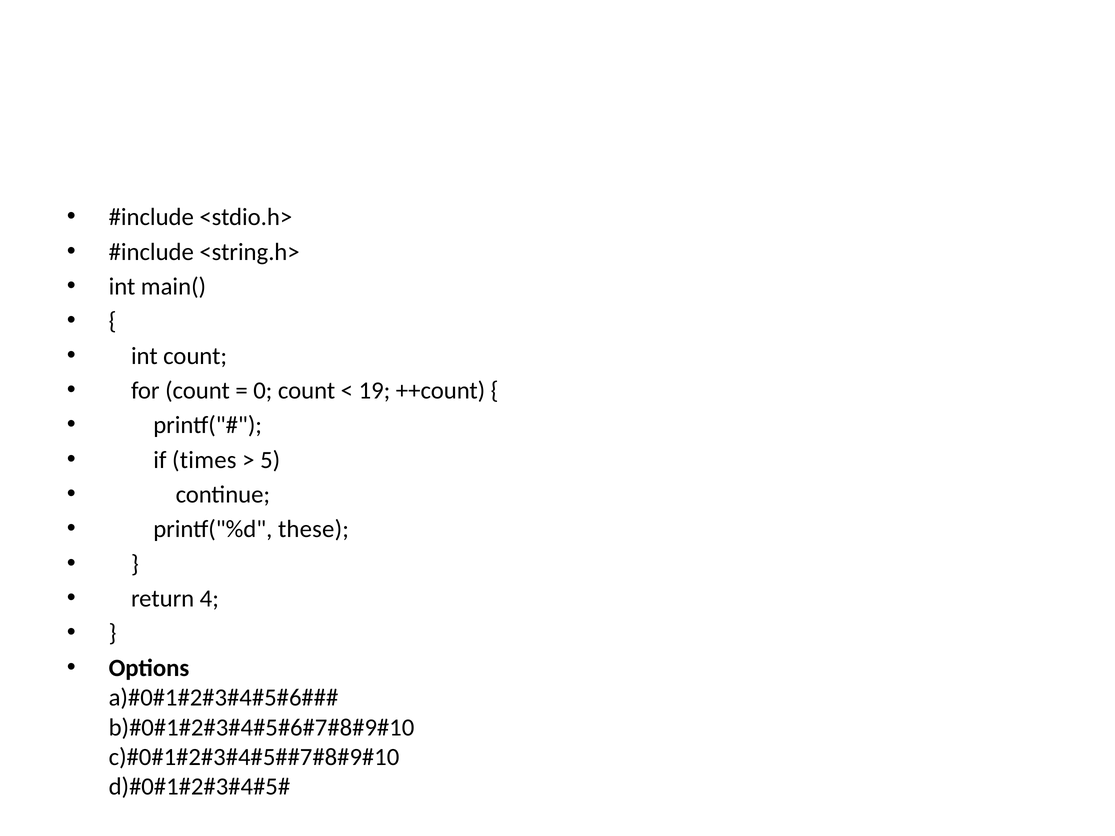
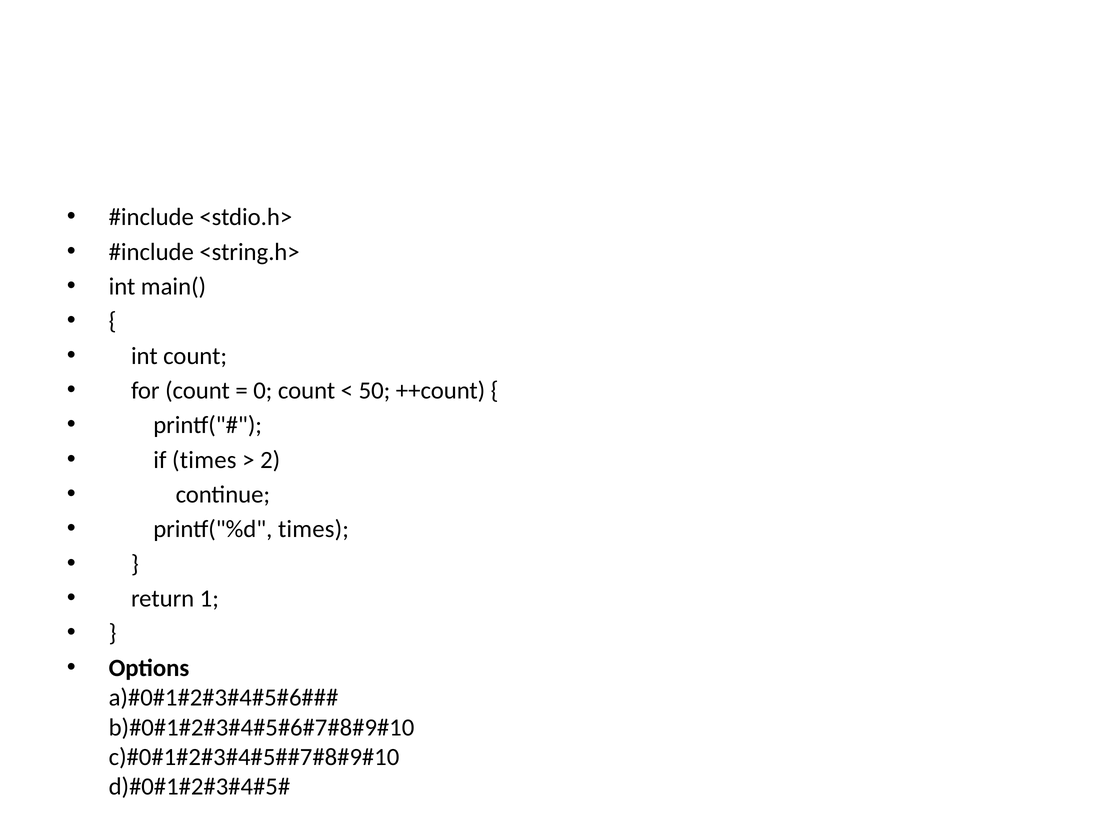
19: 19 -> 50
5: 5 -> 2
printf("%d these: these -> times
4: 4 -> 1
